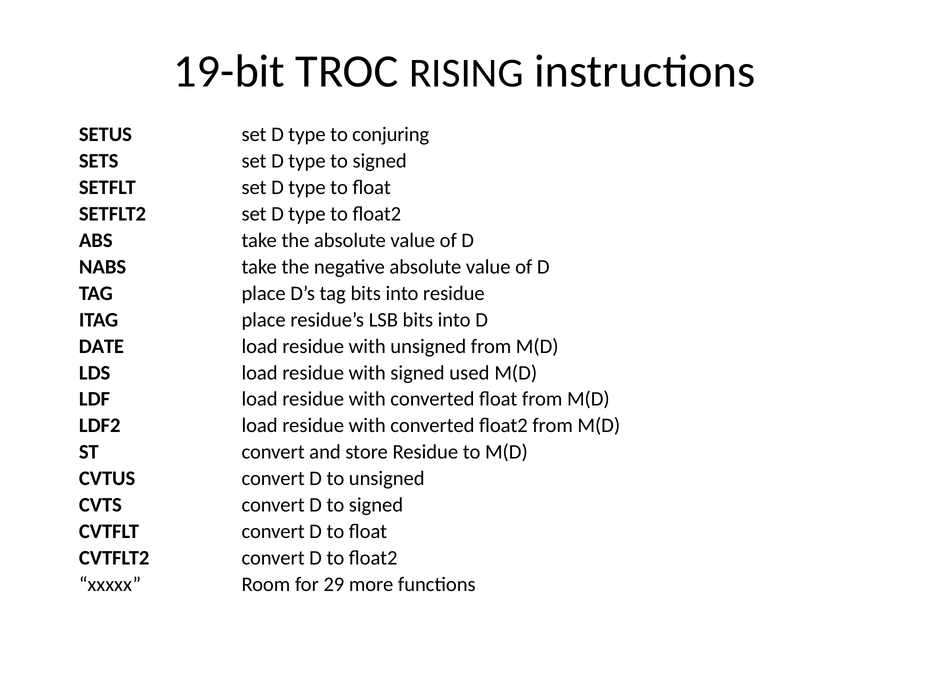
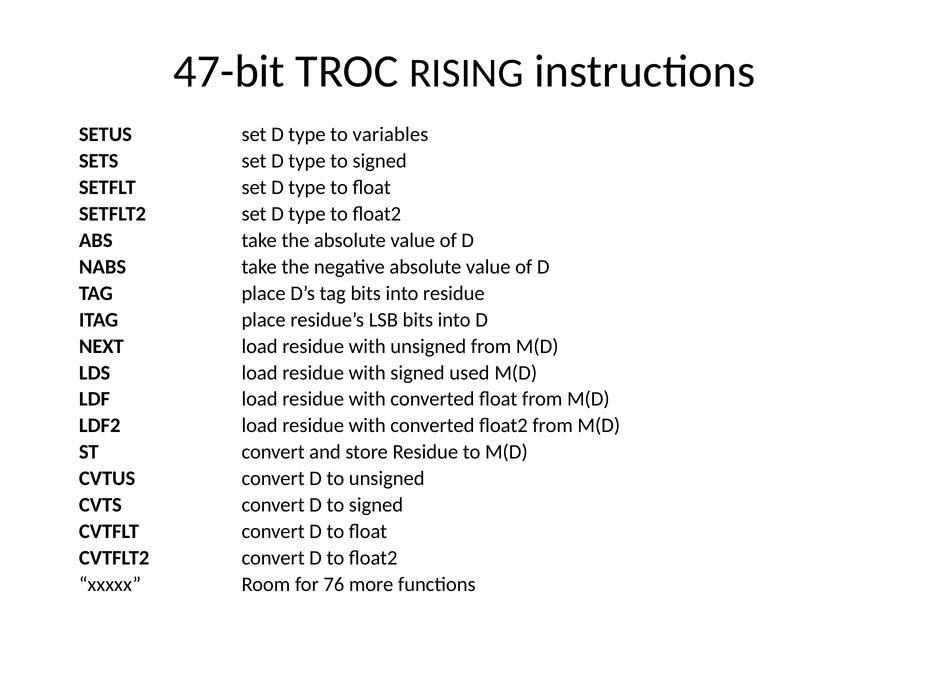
19-bit: 19-bit -> 47-bit
conjuring: conjuring -> variables
DATE: DATE -> NEXT
29: 29 -> 76
